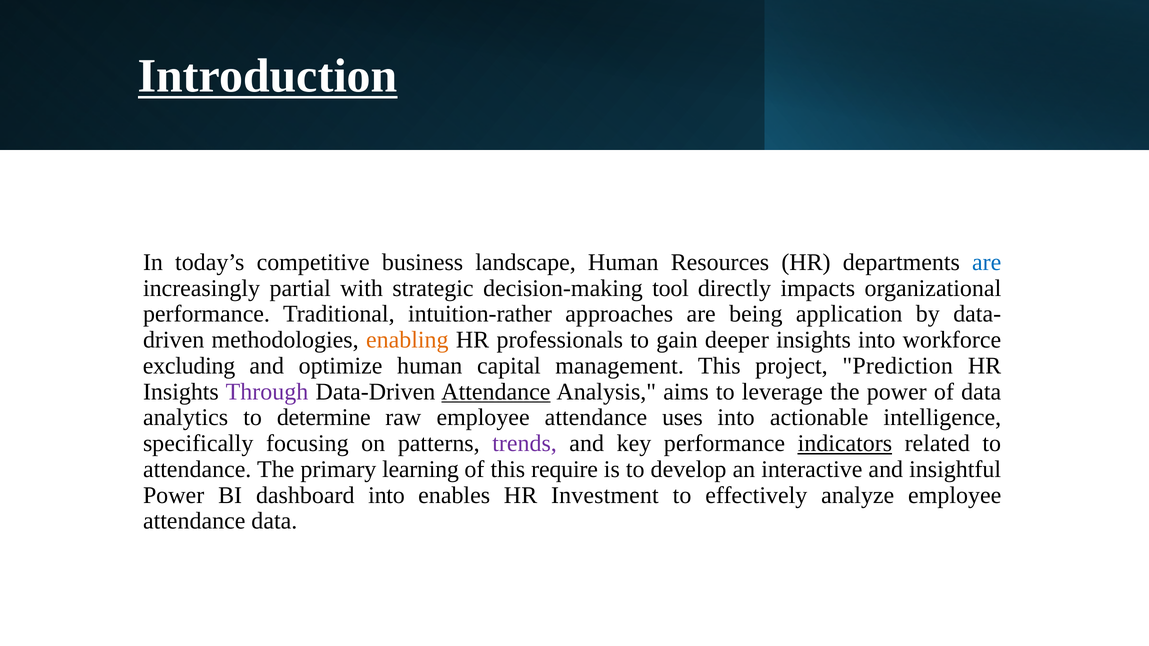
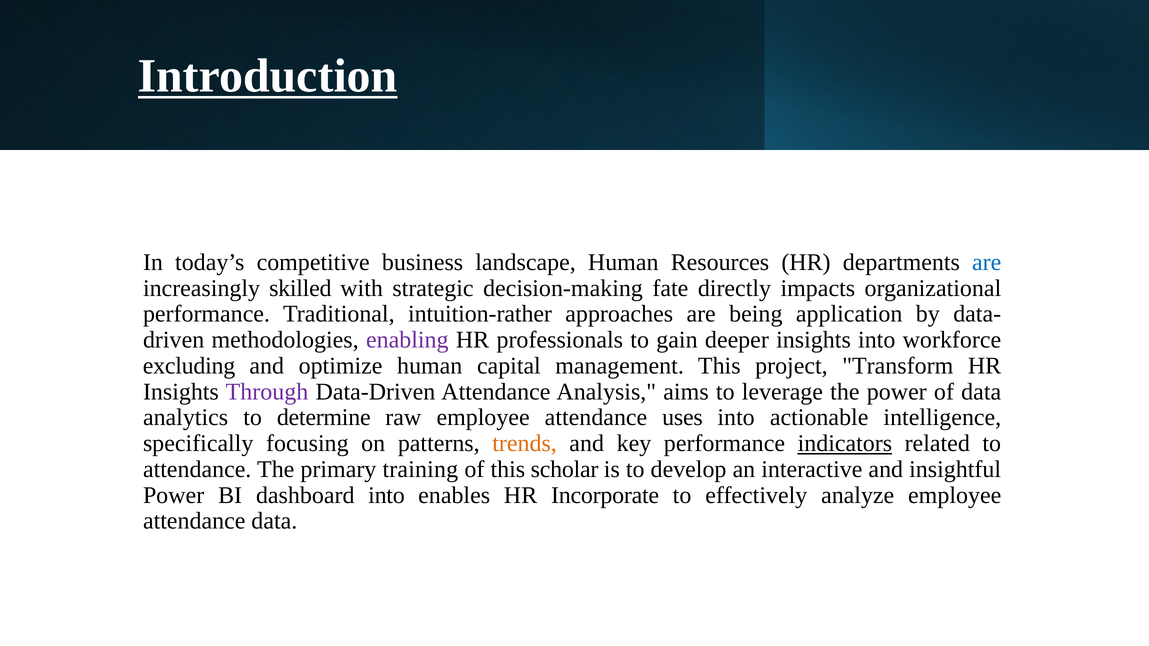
partial: partial -> skilled
tool: tool -> fate
enabling colour: orange -> purple
Prediction: Prediction -> Transform
Attendance at (496, 392) underline: present -> none
trends colour: purple -> orange
learning: learning -> training
require: require -> scholar
Investment: Investment -> Incorporate
